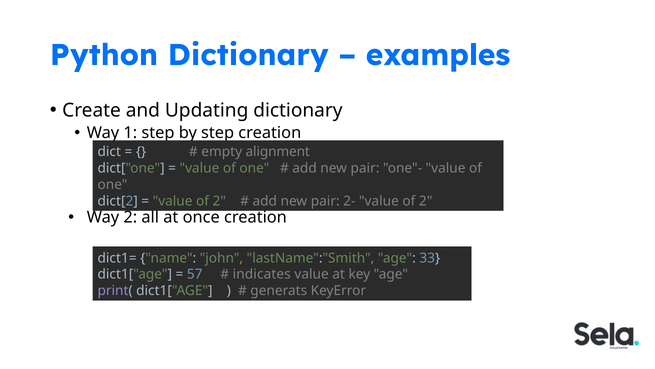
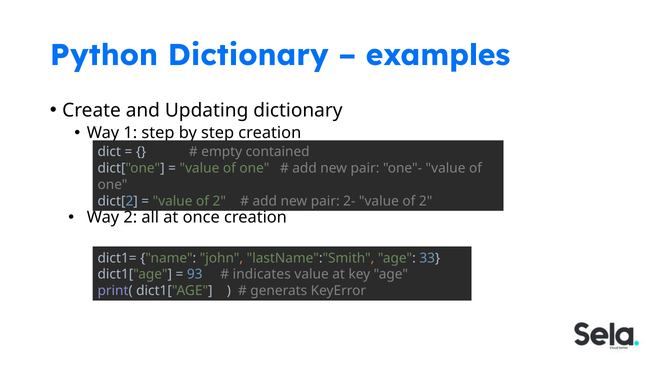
alignment: alignment -> contained
57: 57 -> 93
